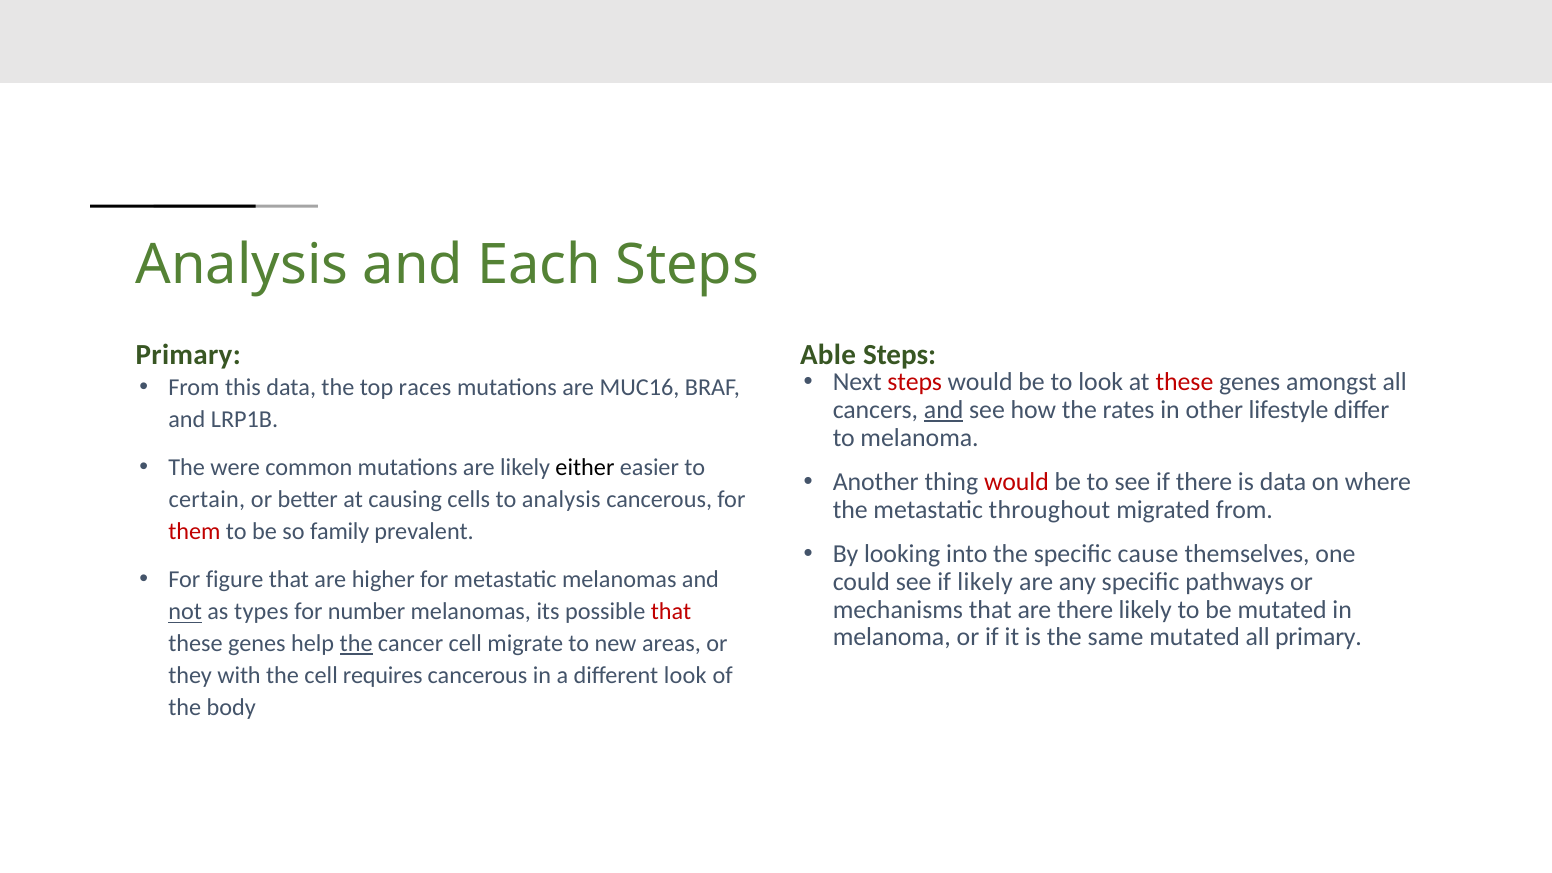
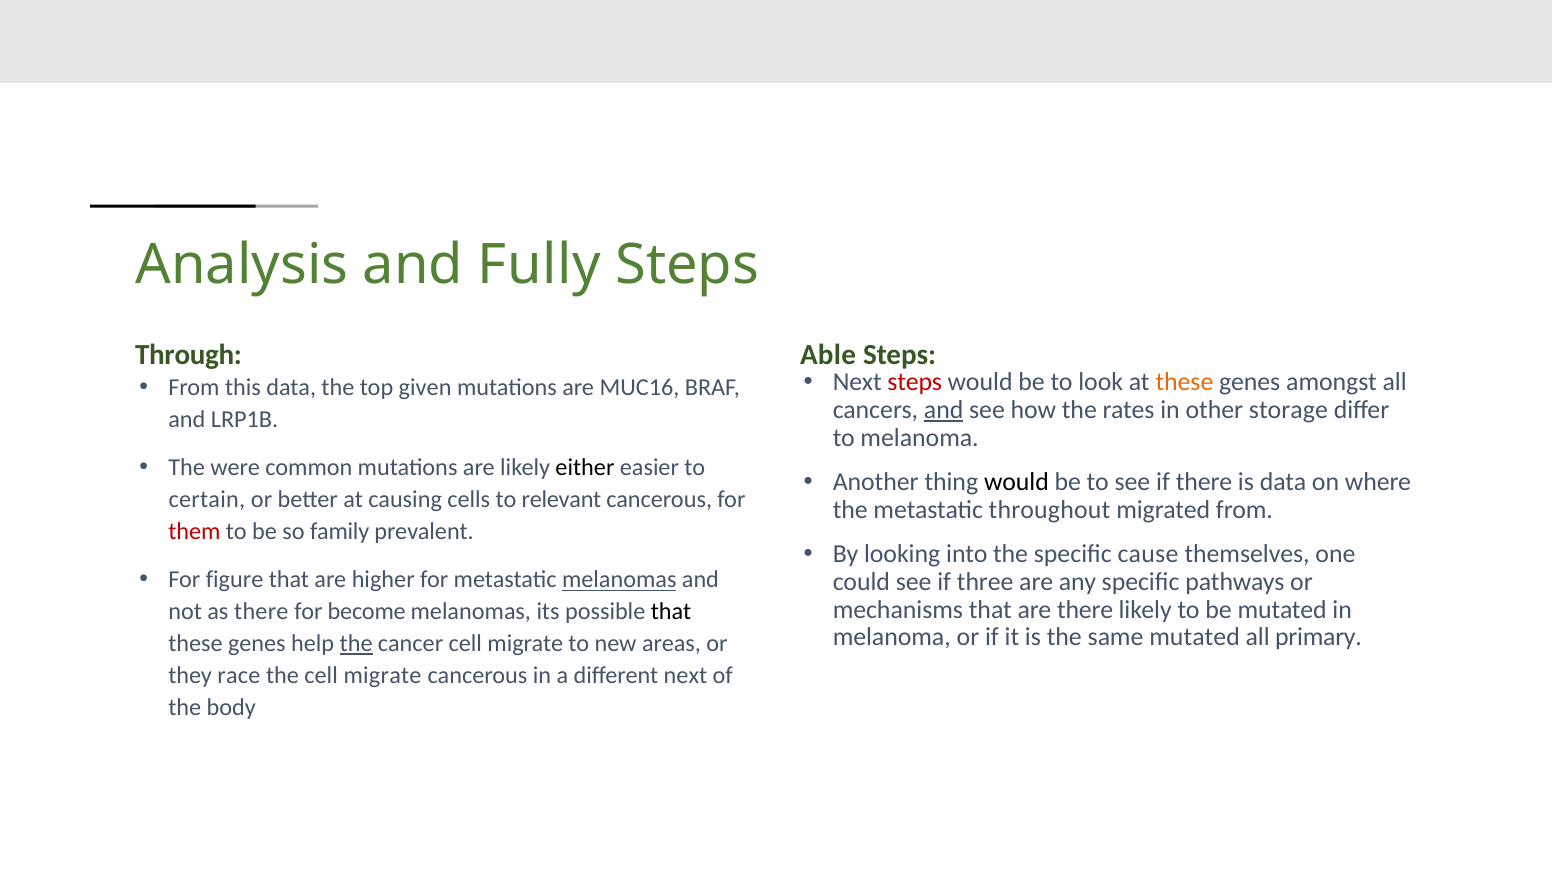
Each: Each -> Fully
Primary at (188, 355): Primary -> Through
these at (1184, 382) colour: red -> orange
races: races -> given
lifestyle: lifestyle -> storage
would at (1016, 482) colour: red -> black
to analysis: analysis -> relevant
melanomas at (619, 580) underline: none -> present
if likely: likely -> three
not underline: present -> none
as types: types -> there
number: number -> become
that at (671, 612) colour: red -> black
with: with -> race
the cell requires: requires -> migrate
different look: look -> next
